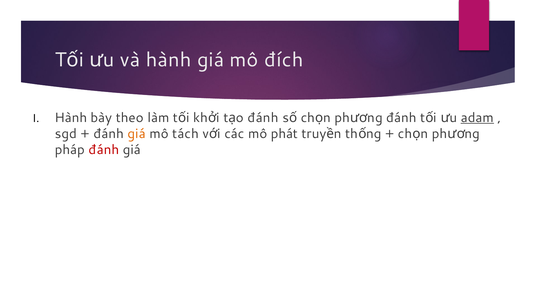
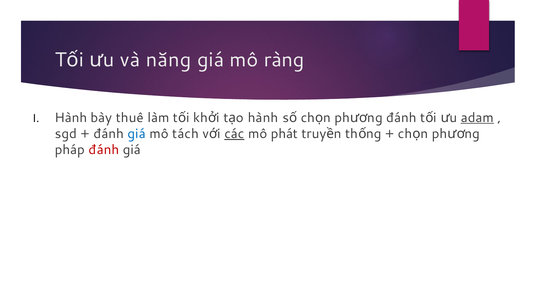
và hành: hành -> năng
đích: đích -> ràng
theo: theo -> thuê
đánh at (263, 117): đánh -> hành
giá at (137, 134) colour: orange -> blue
các underline: none -> present
